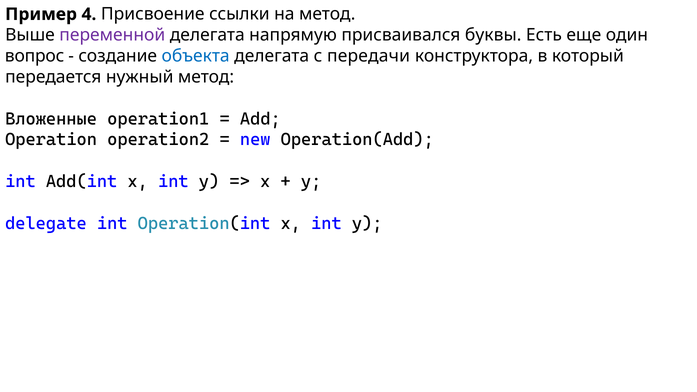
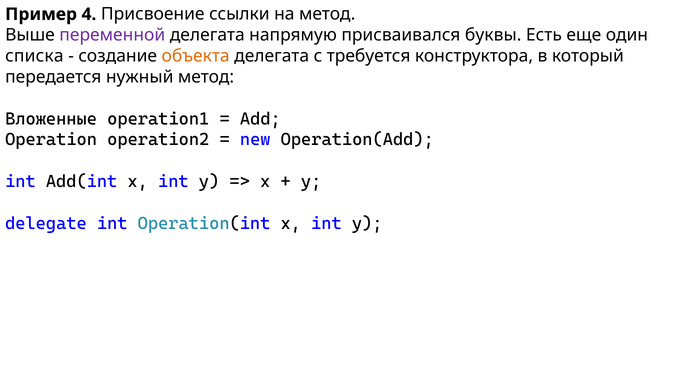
вопрос: вопрос -> списка
объекта colour: blue -> orange
передачи: передачи -> требуется
